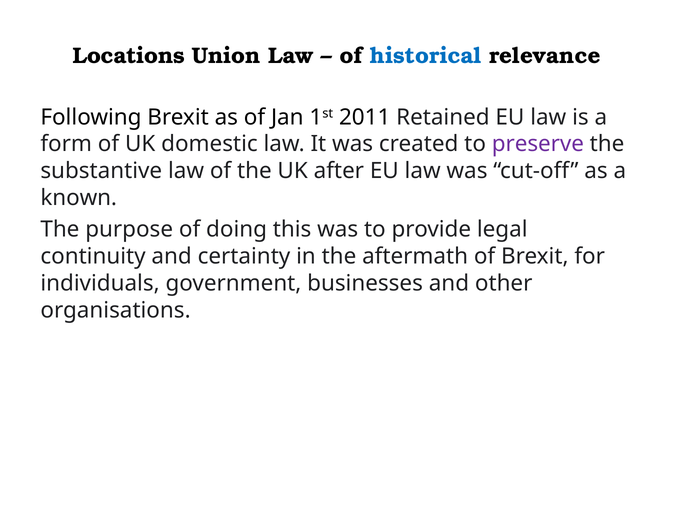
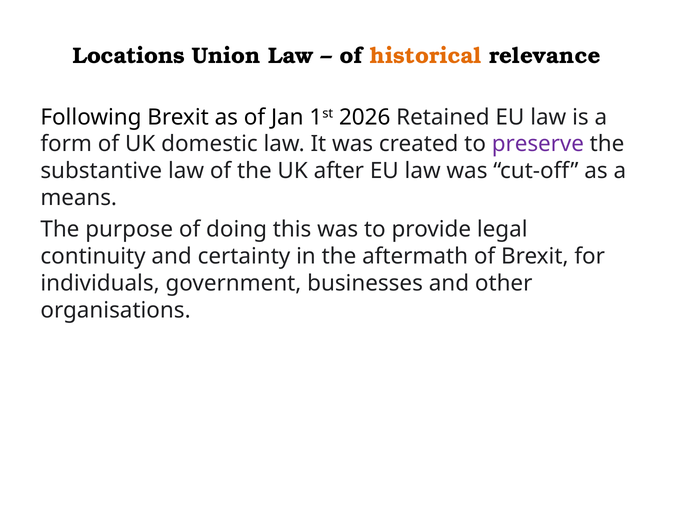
historical colour: blue -> orange
2011: 2011 -> 2026
known: known -> means
